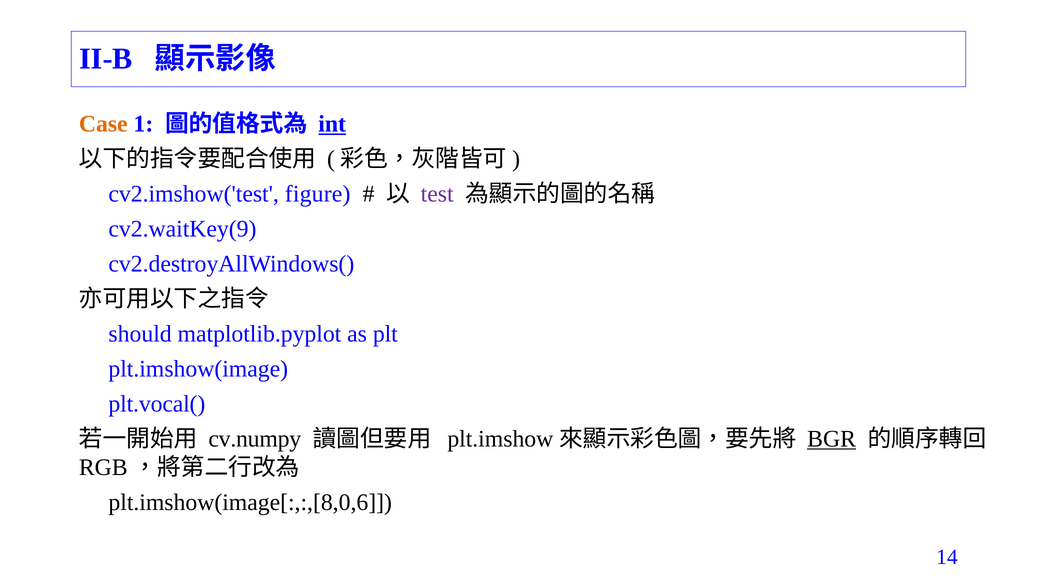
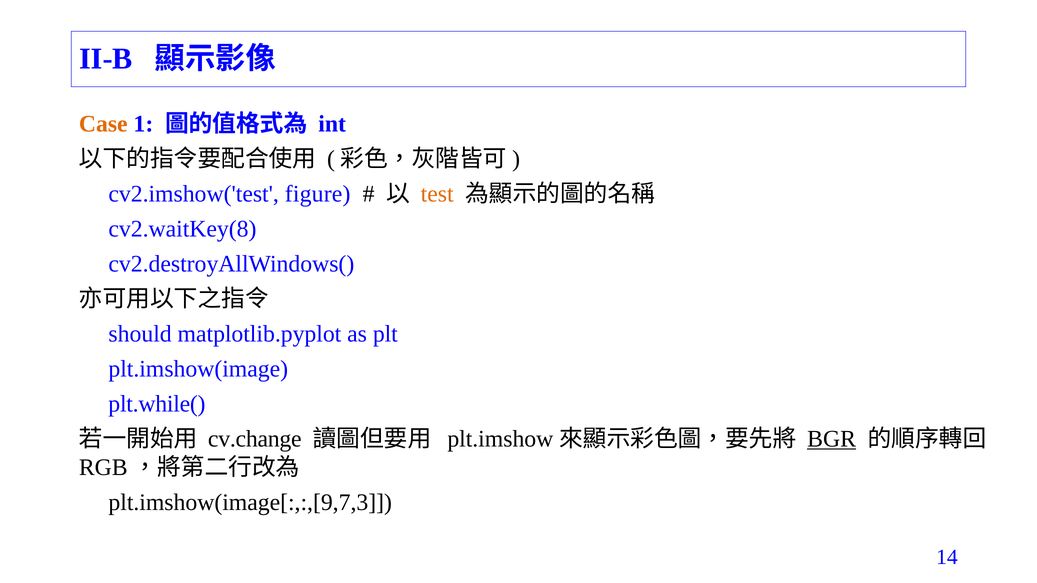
int underline: present -> none
test colour: purple -> orange
cv2.waitKey(9: cv2.waitKey(9 -> cv2.waitKey(8
plt.vocal(: plt.vocal( -> plt.while(
cv.numpy: cv.numpy -> cv.change
plt.imshow(image[:,:,[8,0,6: plt.imshow(image[:,:,[8,0,6 -> plt.imshow(image[:,:,[9,7,3
